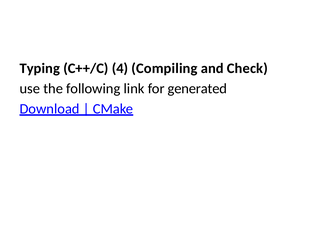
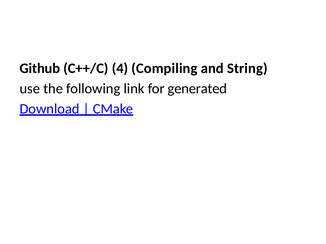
Typing: Typing -> Github
Check: Check -> String
